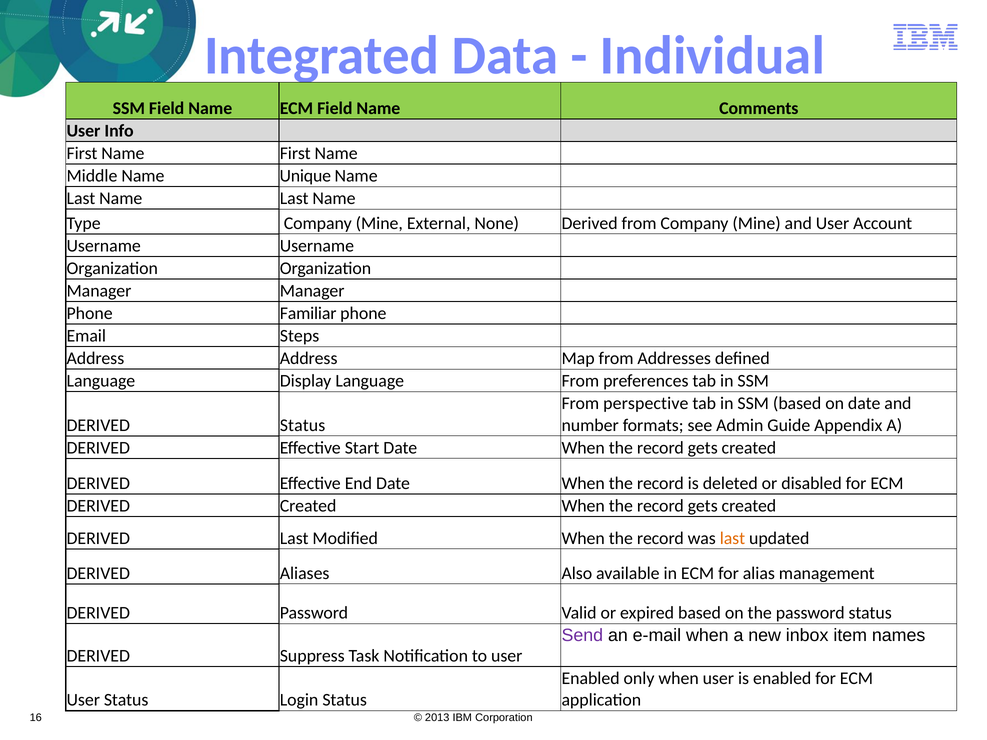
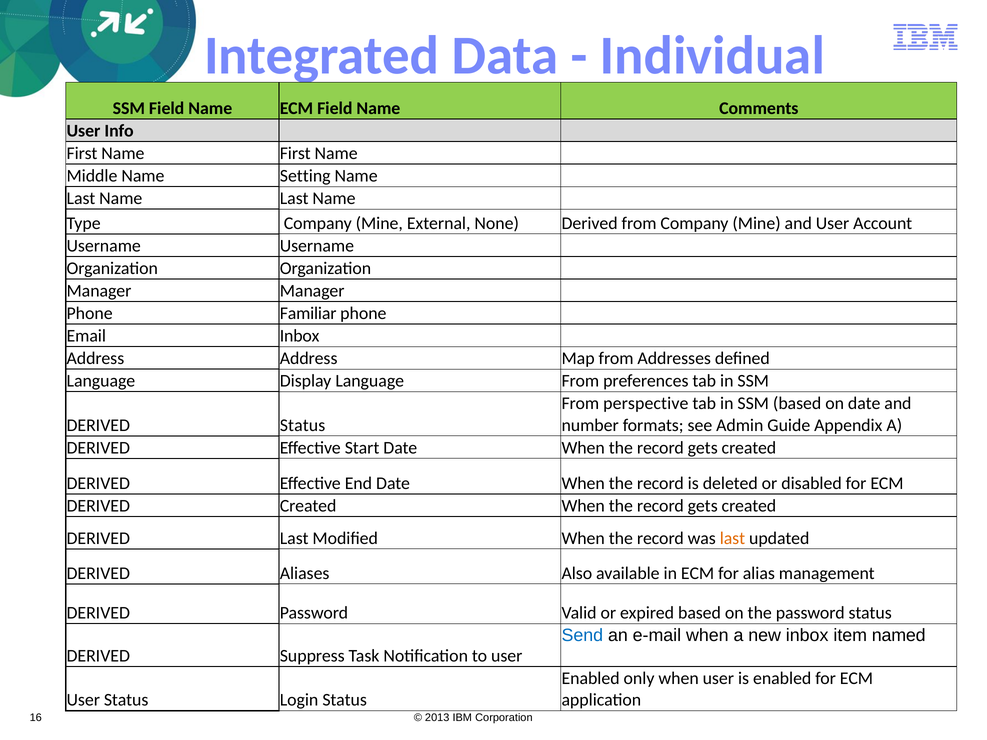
Unique: Unique -> Setting
Email Steps: Steps -> Inbox
Send colour: purple -> blue
names: names -> named
